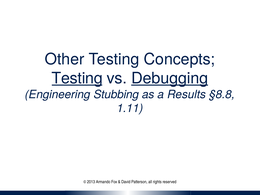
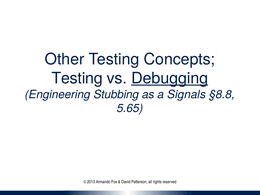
Testing at (77, 78) underline: present -> none
Results: Results -> Signals
1.11: 1.11 -> 5.65
